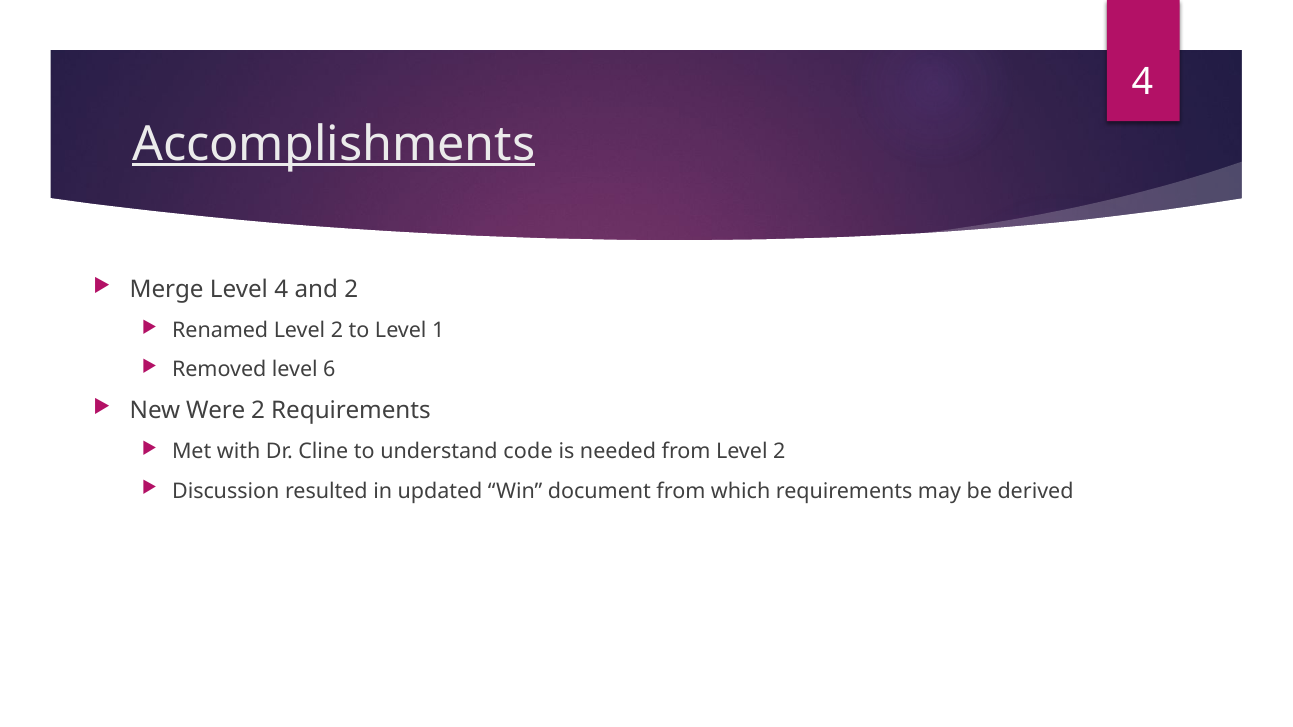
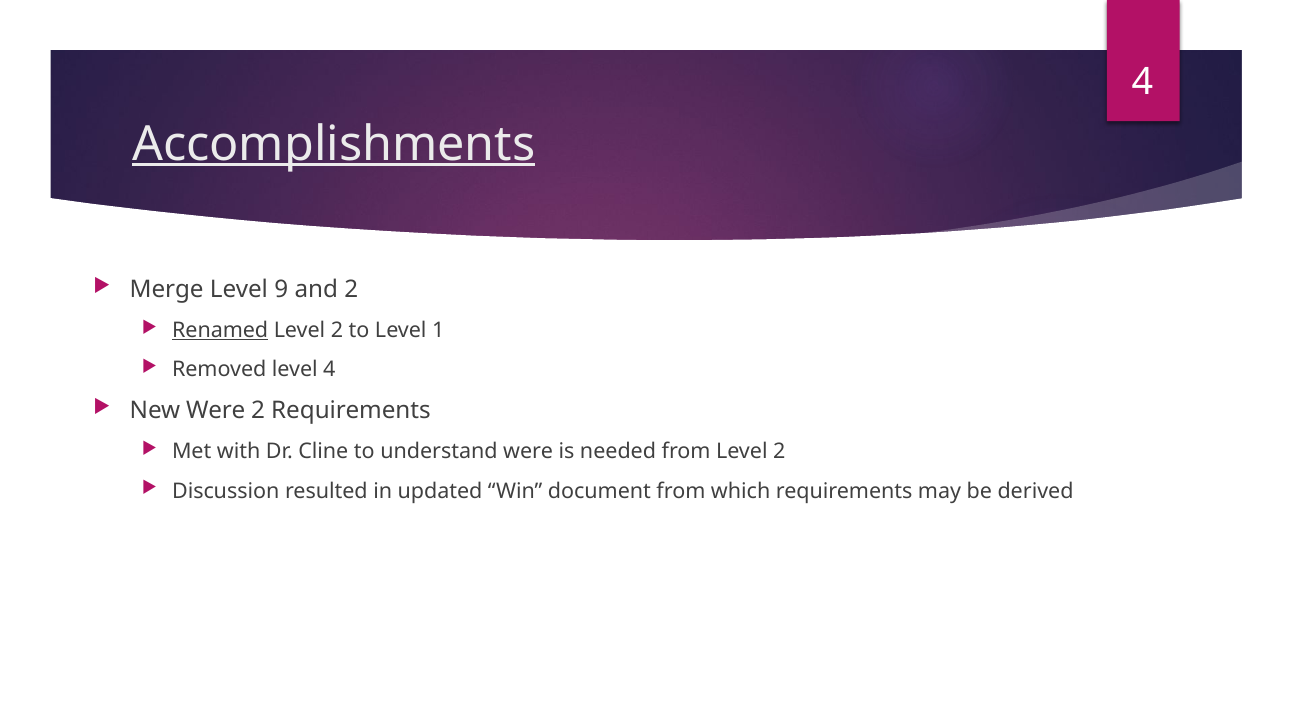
Level 4: 4 -> 9
Renamed underline: none -> present
level 6: 6 -> 4
understand code: code -> were
